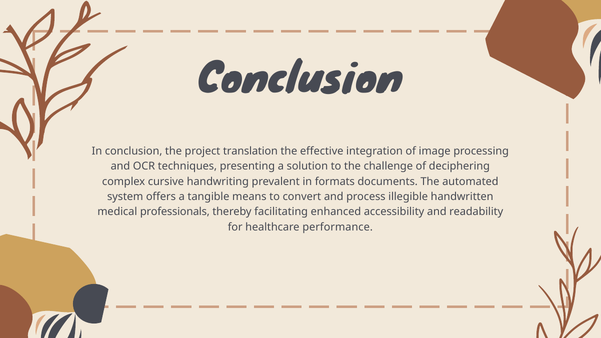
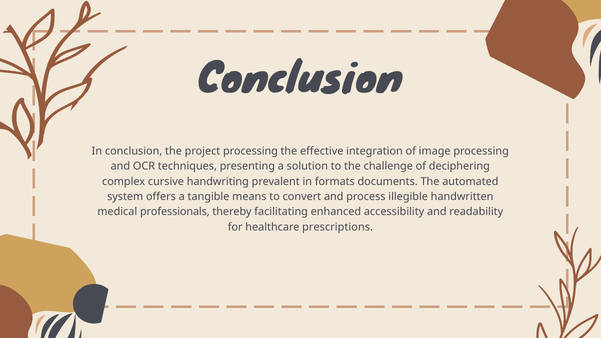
project translation: translation -> processing
performance: performance -> prescriptions
